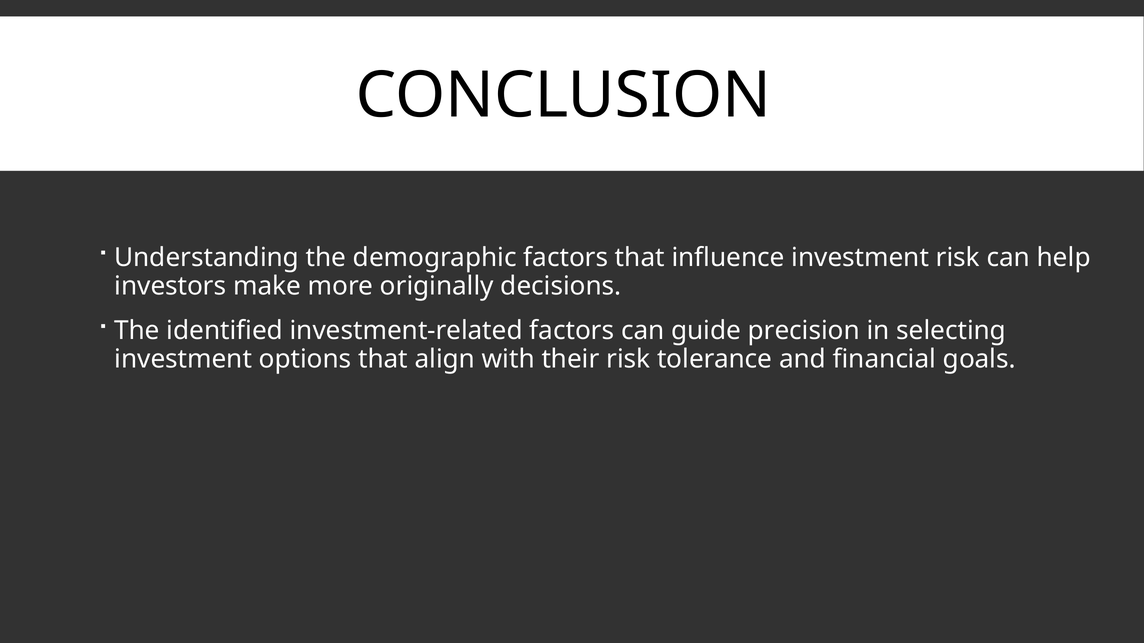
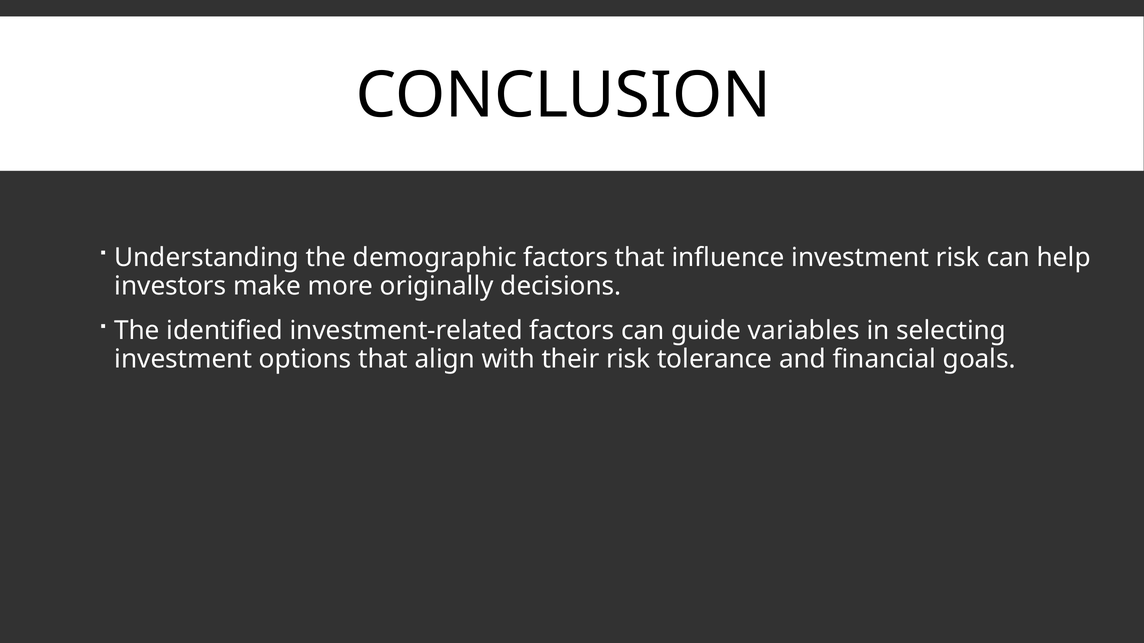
precision: precision -> variables
